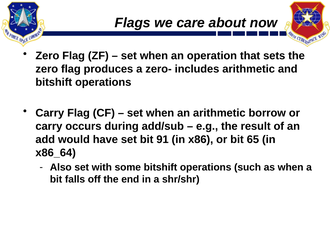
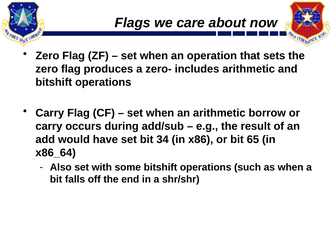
91: 91 -> 34
